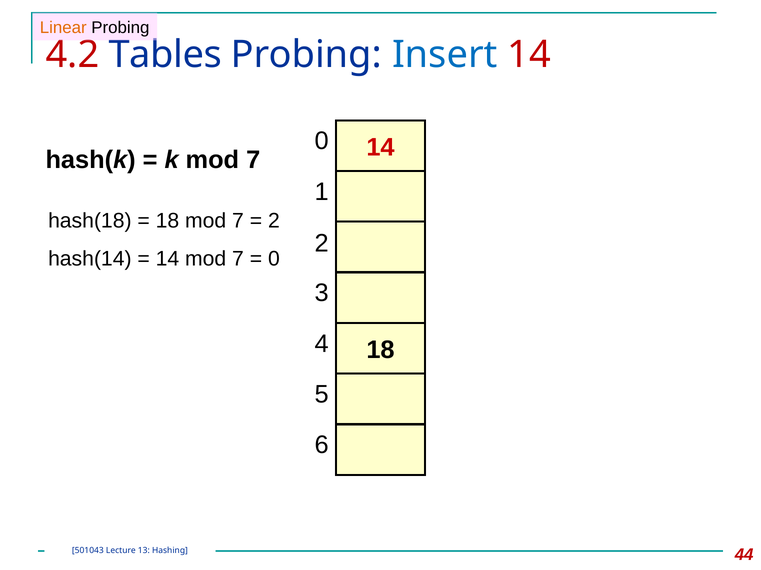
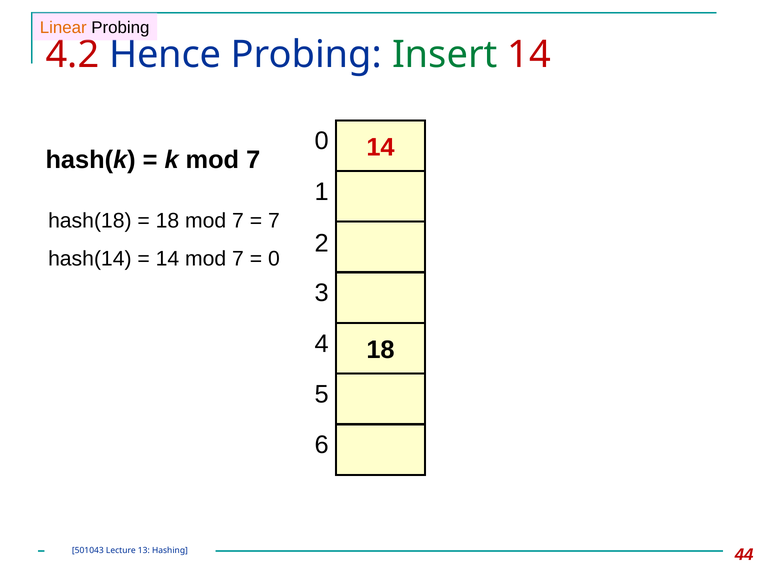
Tables: Tables -> Hence
Insert colour: blue -> green
2 at (274, 221): 2 -> 7
